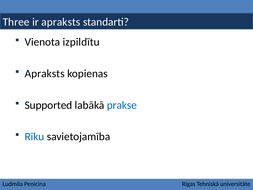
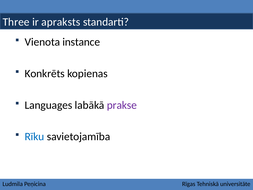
izpildītu: izpildītu -> instance
Apraksts at (45, 73): Apraksts -> Konkrēts
Supported: Supported -> Languages
prakse colour: blue -> purple
